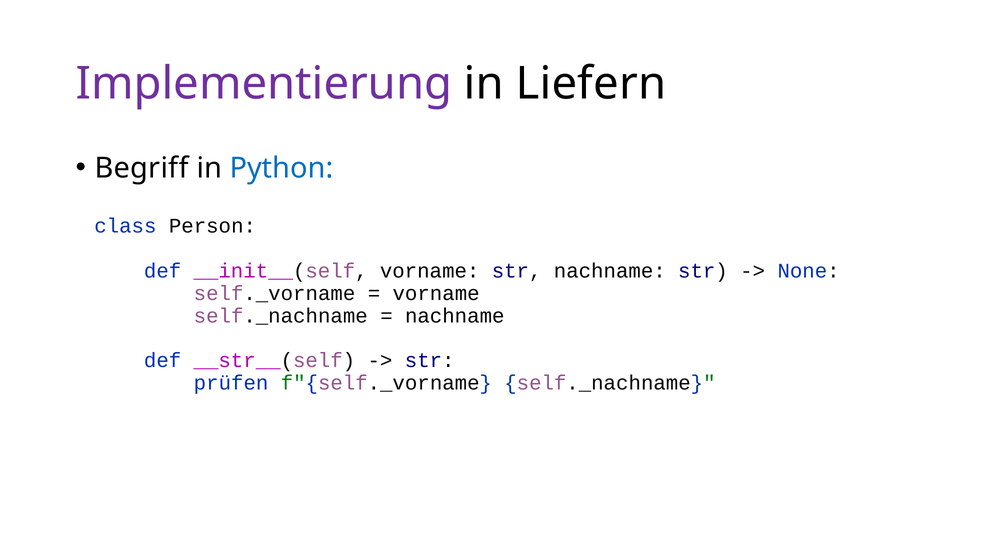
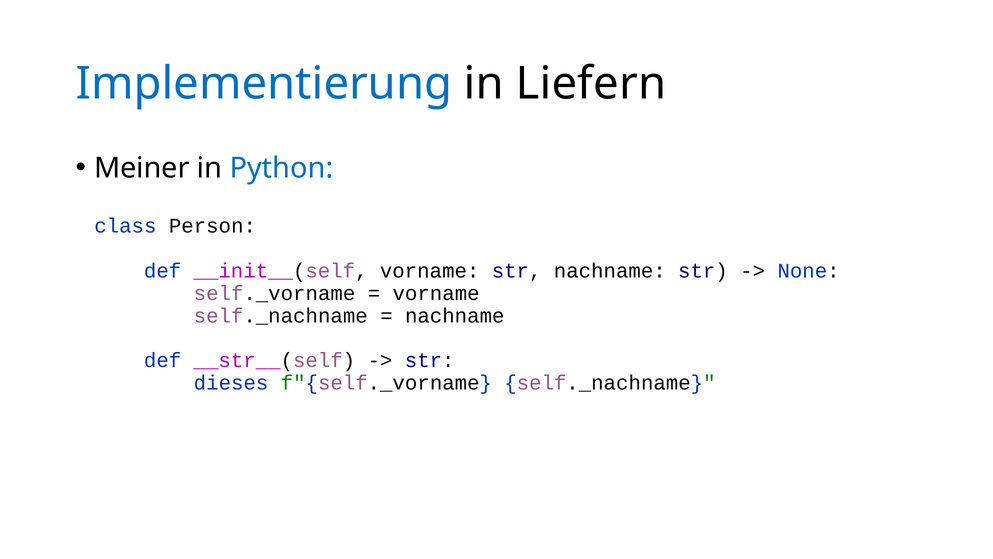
Implementierung colour: purple -> blue
Begriff: Begriff -> Meiner
prüfen: prüfen -> dieses
